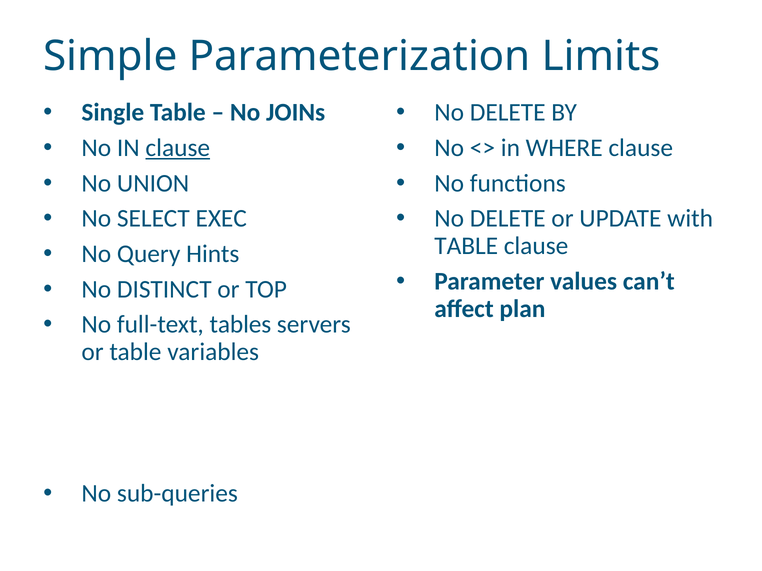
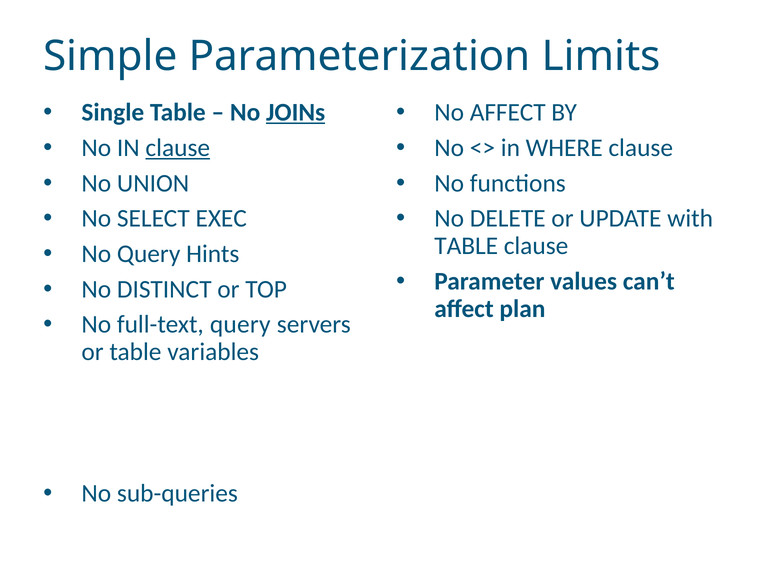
JOINs underline: none -> present
DELETE at (508, 113): DELETE -> AFFECT
full-text tables: tables -> query
